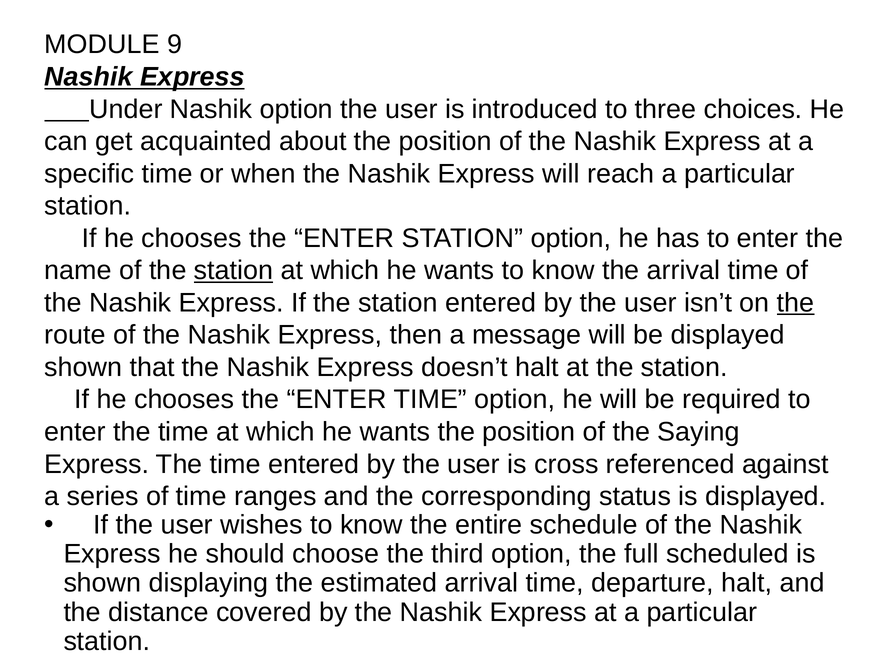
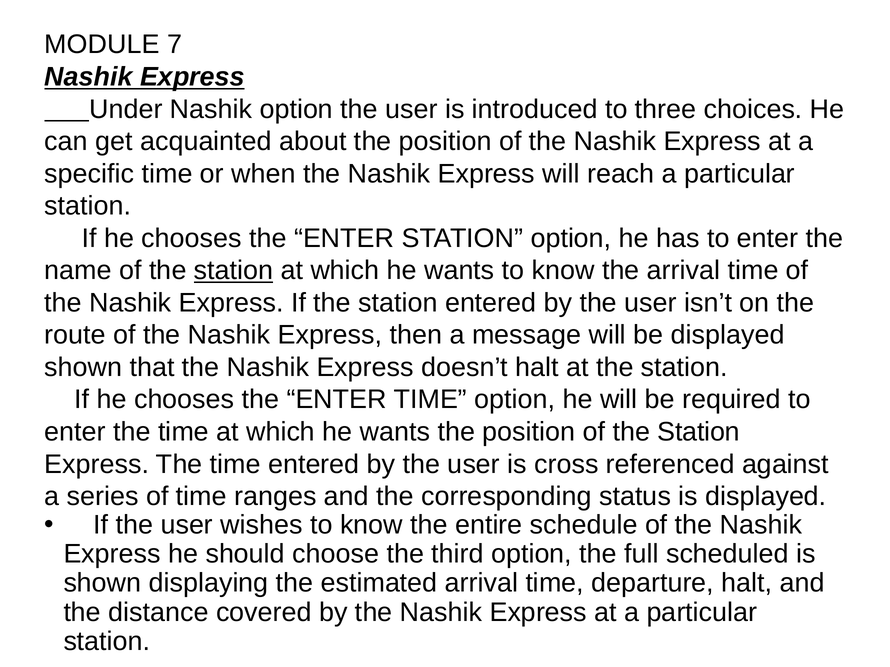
9: 9 -> 7
the at (796, 303) underline: present -> none
position of the Saying: Saying -> Station
